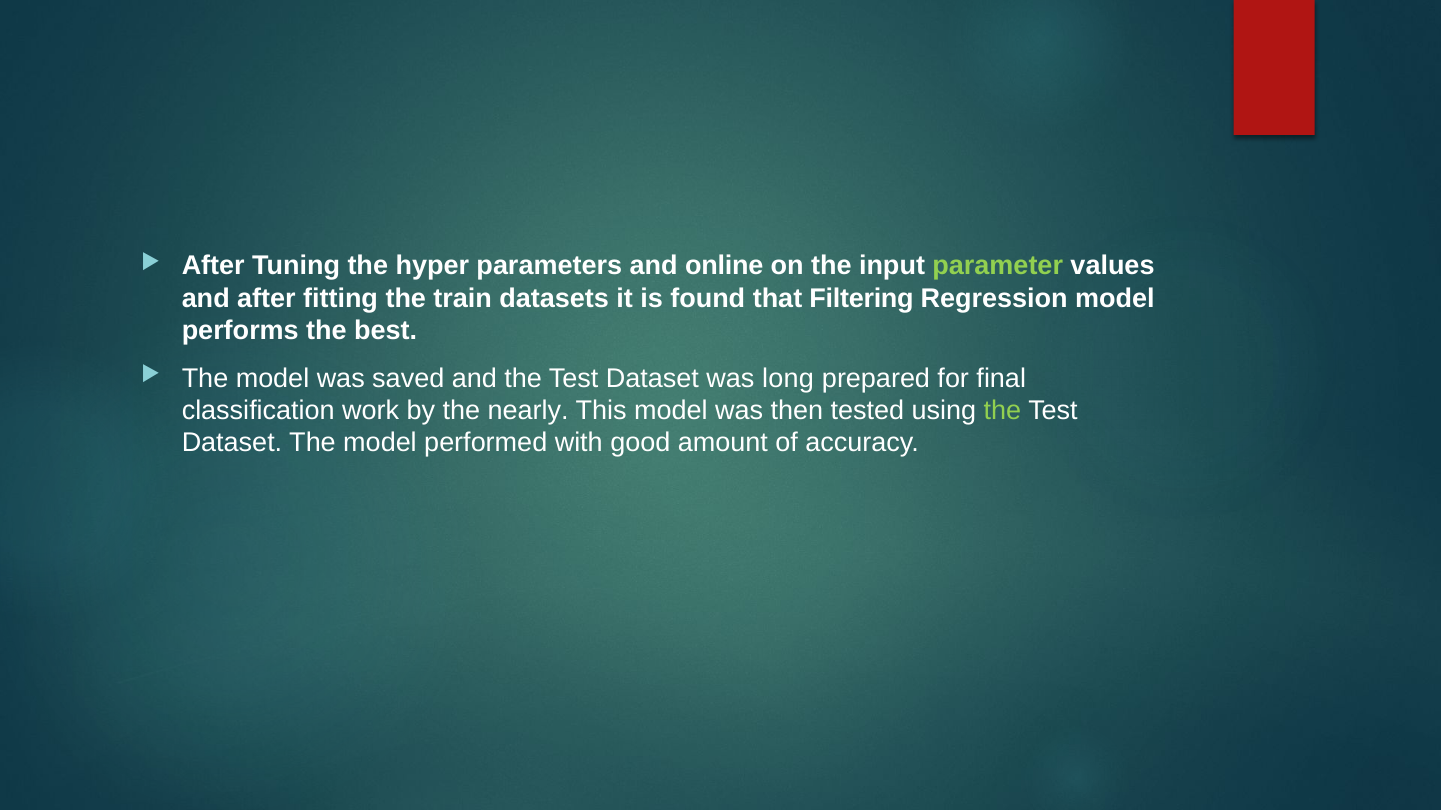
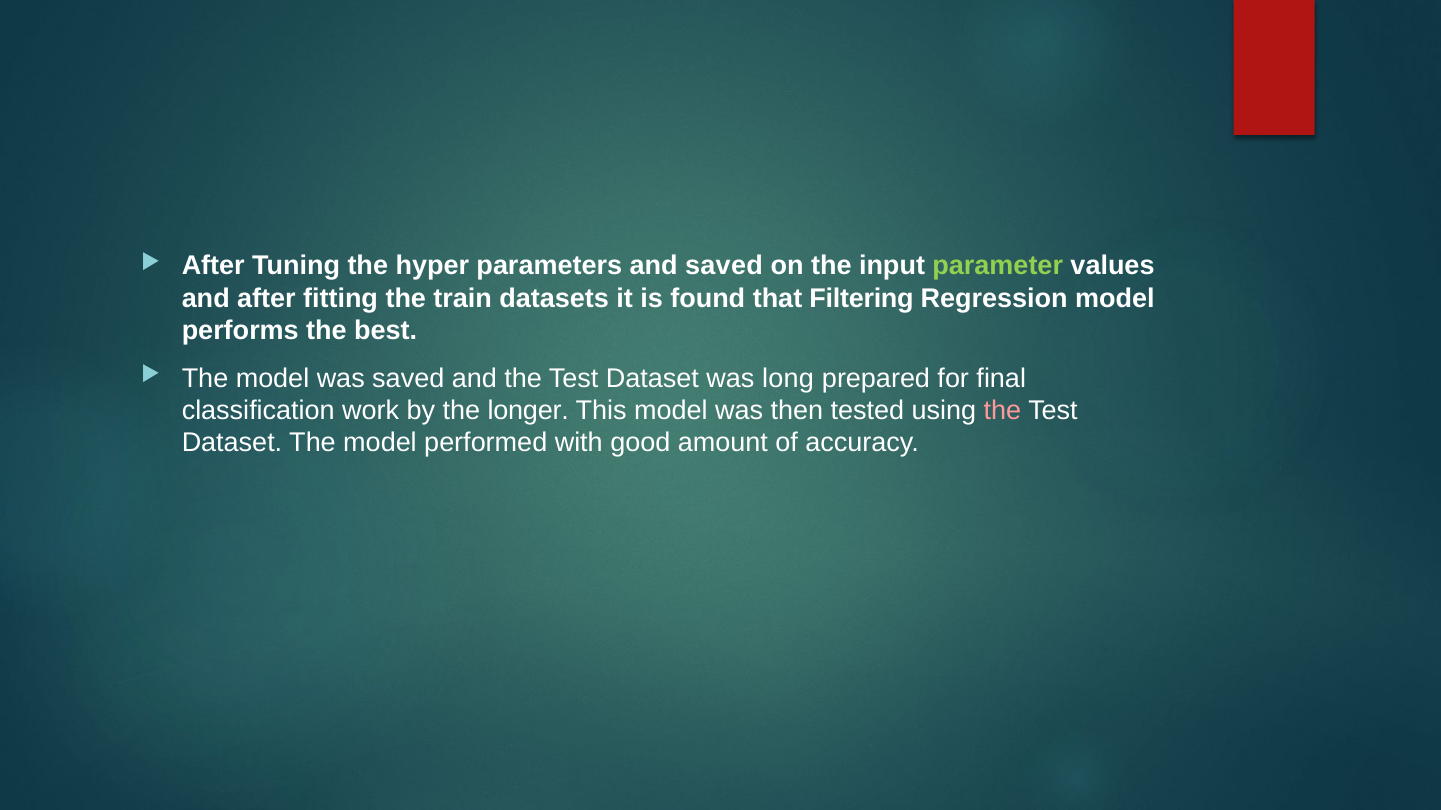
and online: online -> saved
nearly: nearly -> longer
the at (1002, 411) colour: light green -> pink
